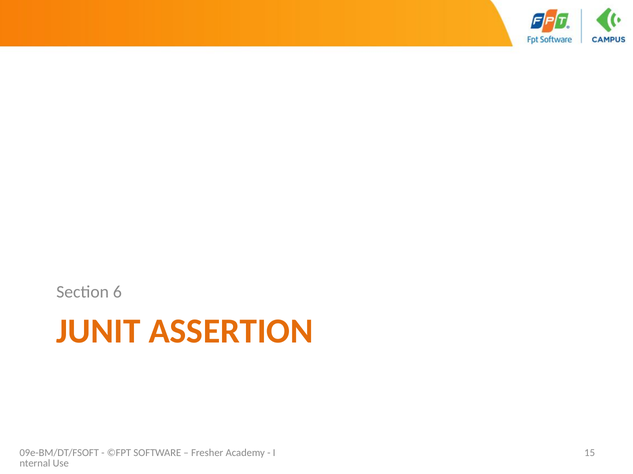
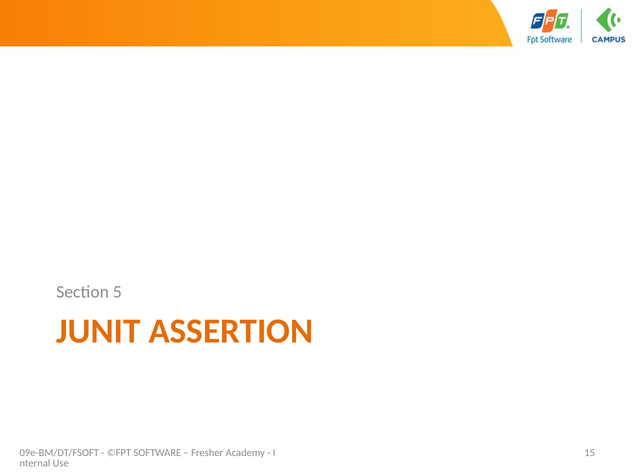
6: 6 -> 5
